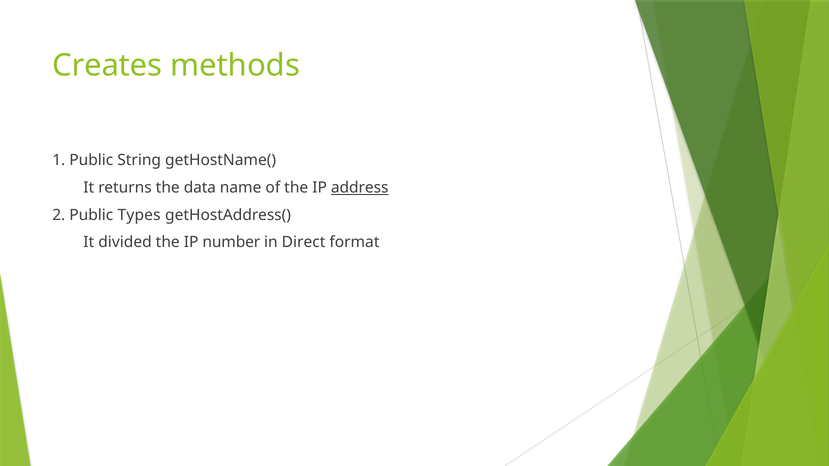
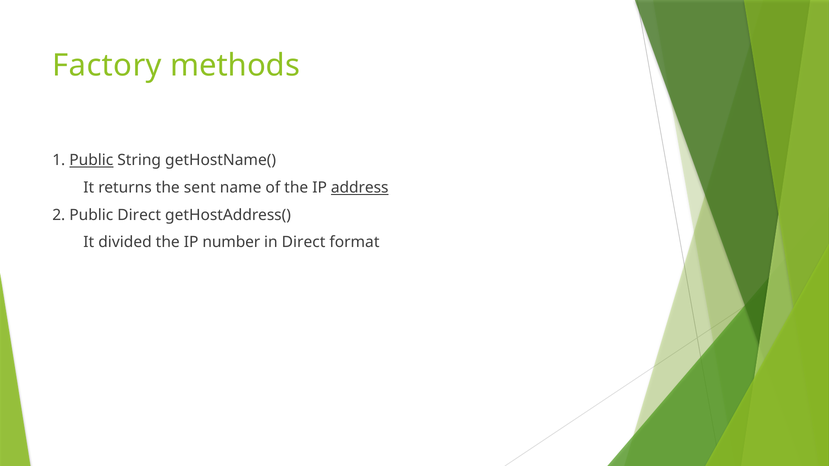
Creates: Creates -> Factory
Public at (91, 160) underline: none -> present
data: data -> sent
Public Types: Types -> Direct
